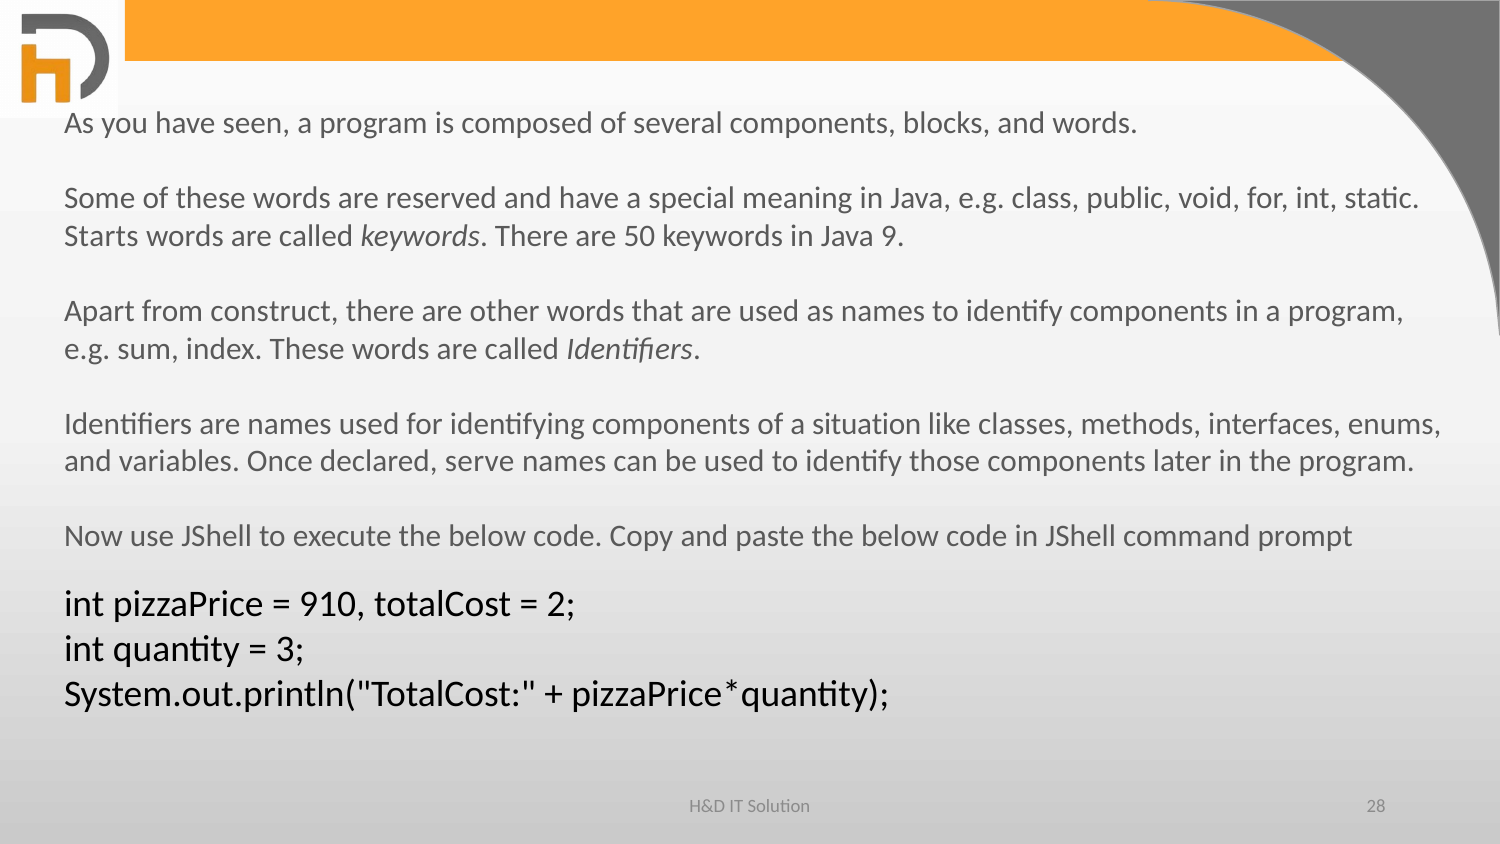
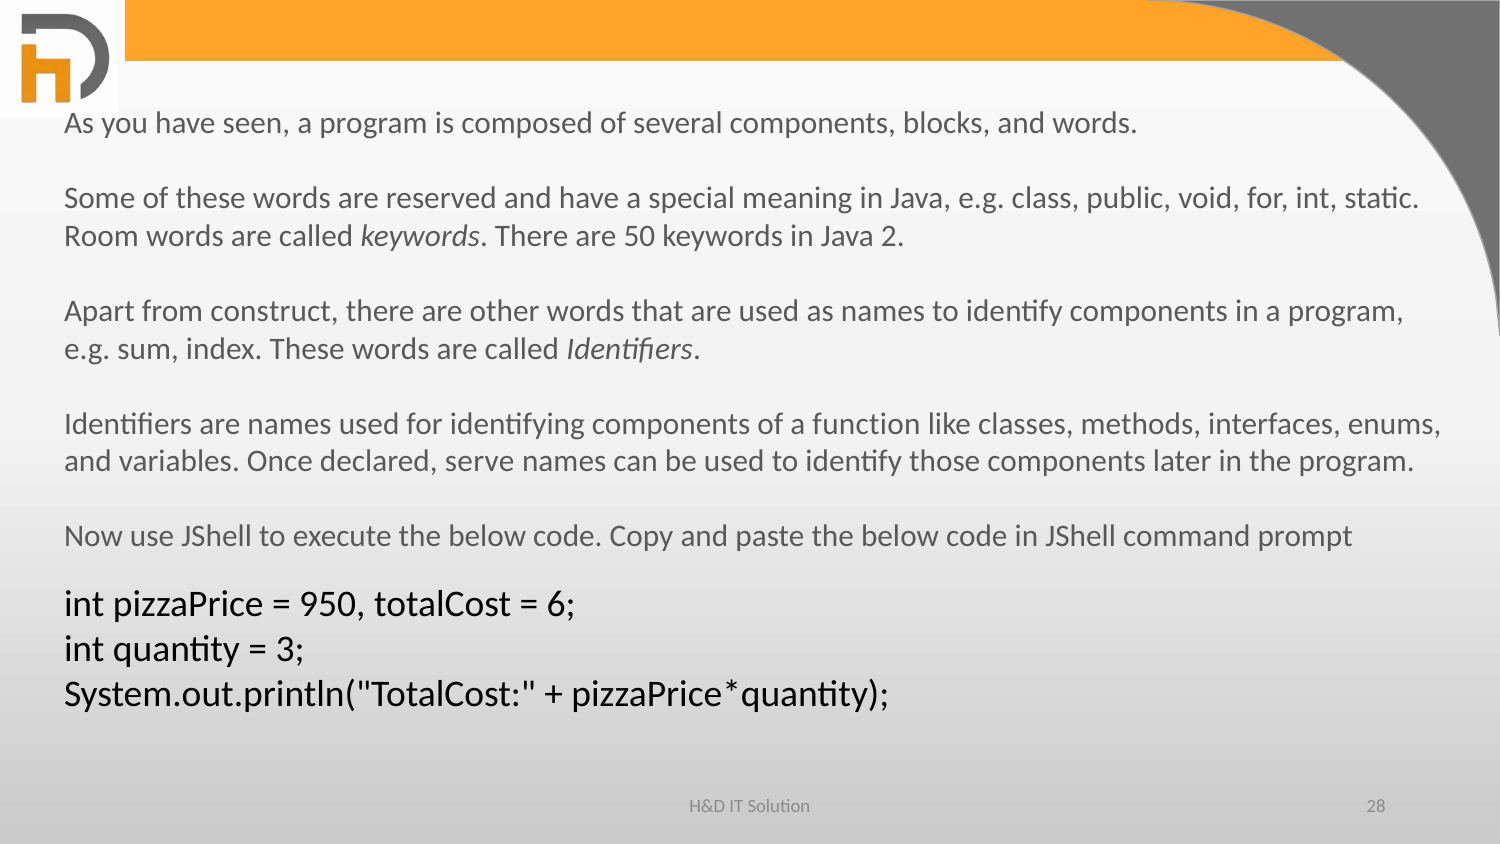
Starts: Starts -> Room
9: 9 -> 2
situation: situation -> function
910: 910 -> 950
2: 2 -> 6
